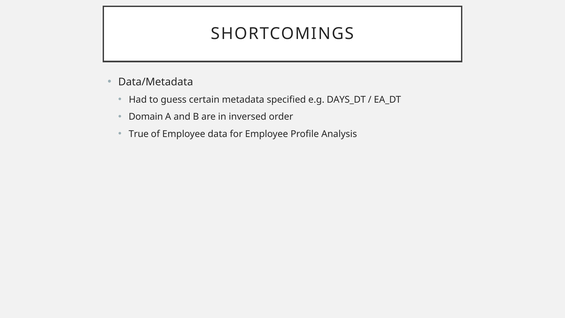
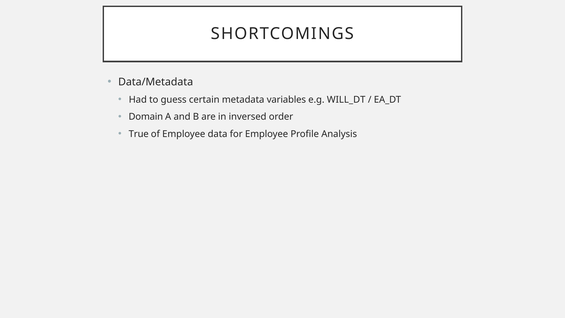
specified: specified -> variables
DAYS_DT: DAYS_DT -> WILL_DT
